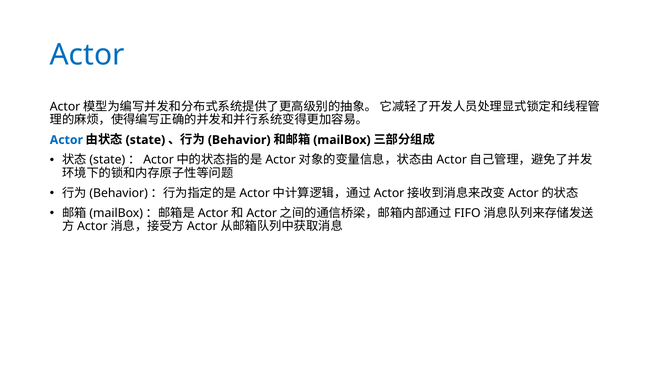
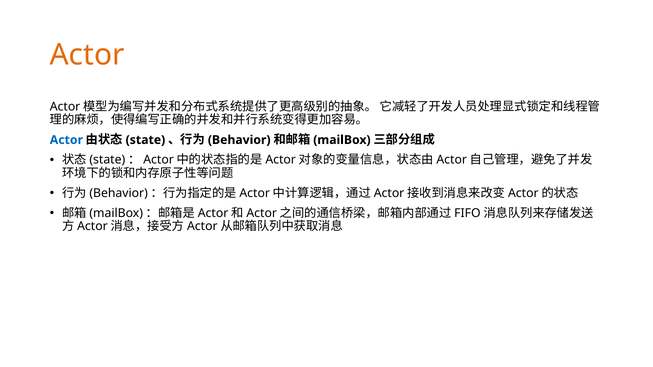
Actor at (87, 55) colour: blue -> orange
